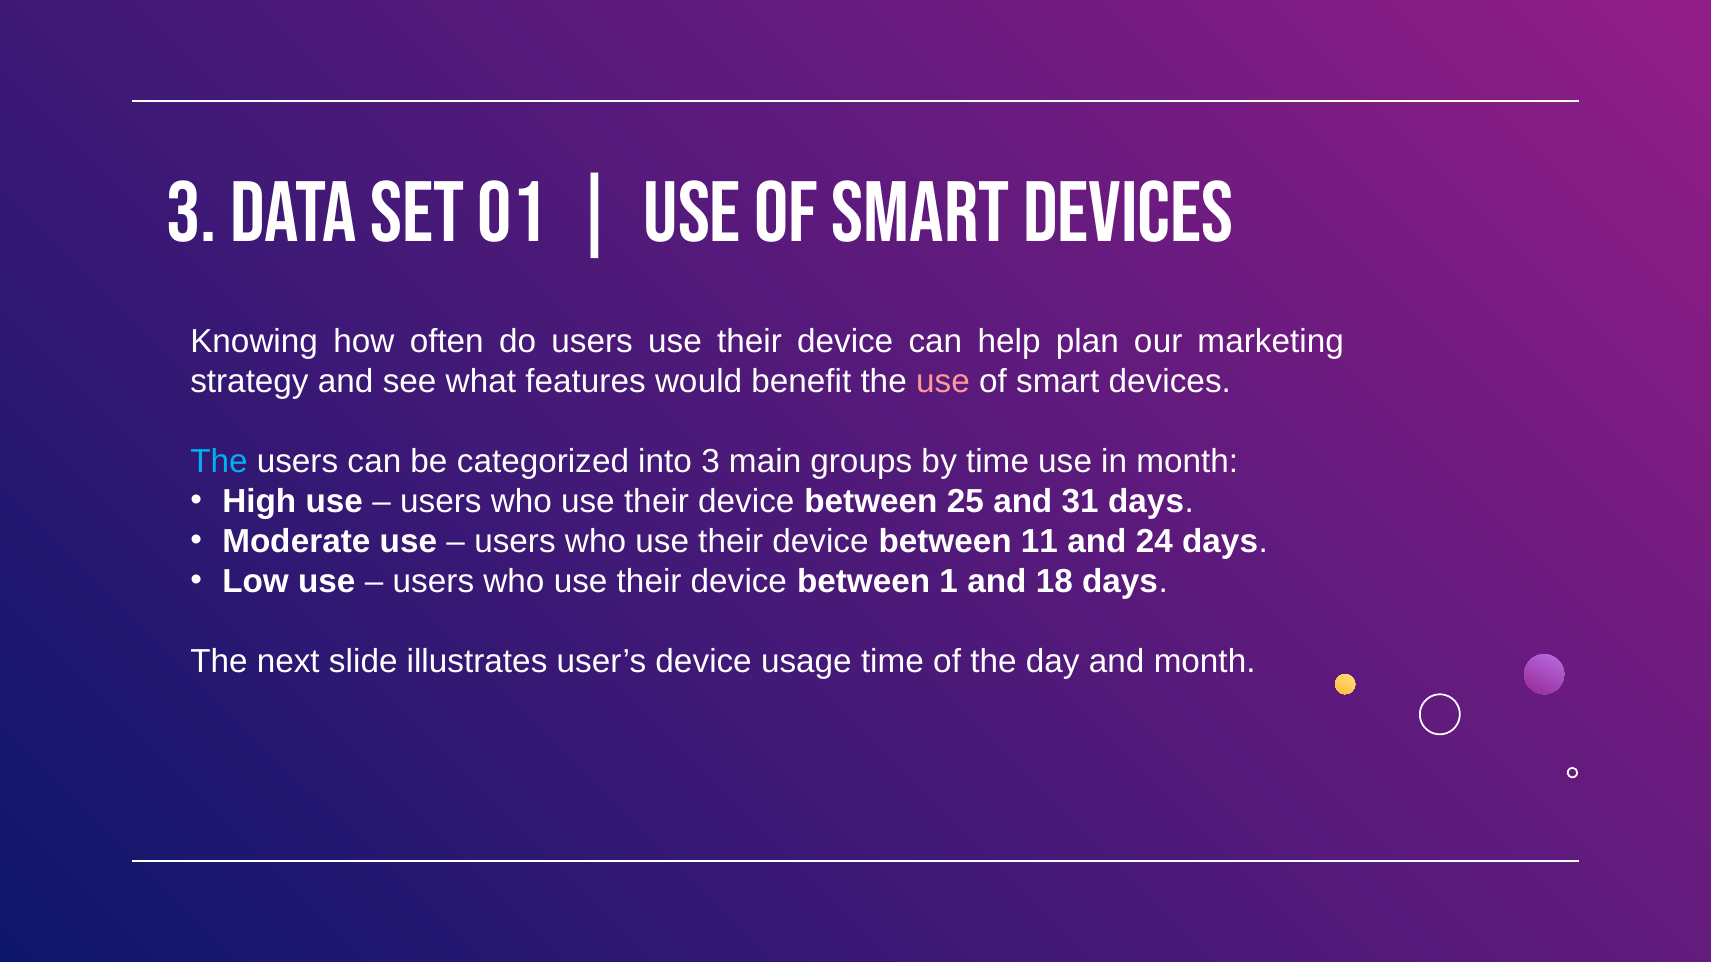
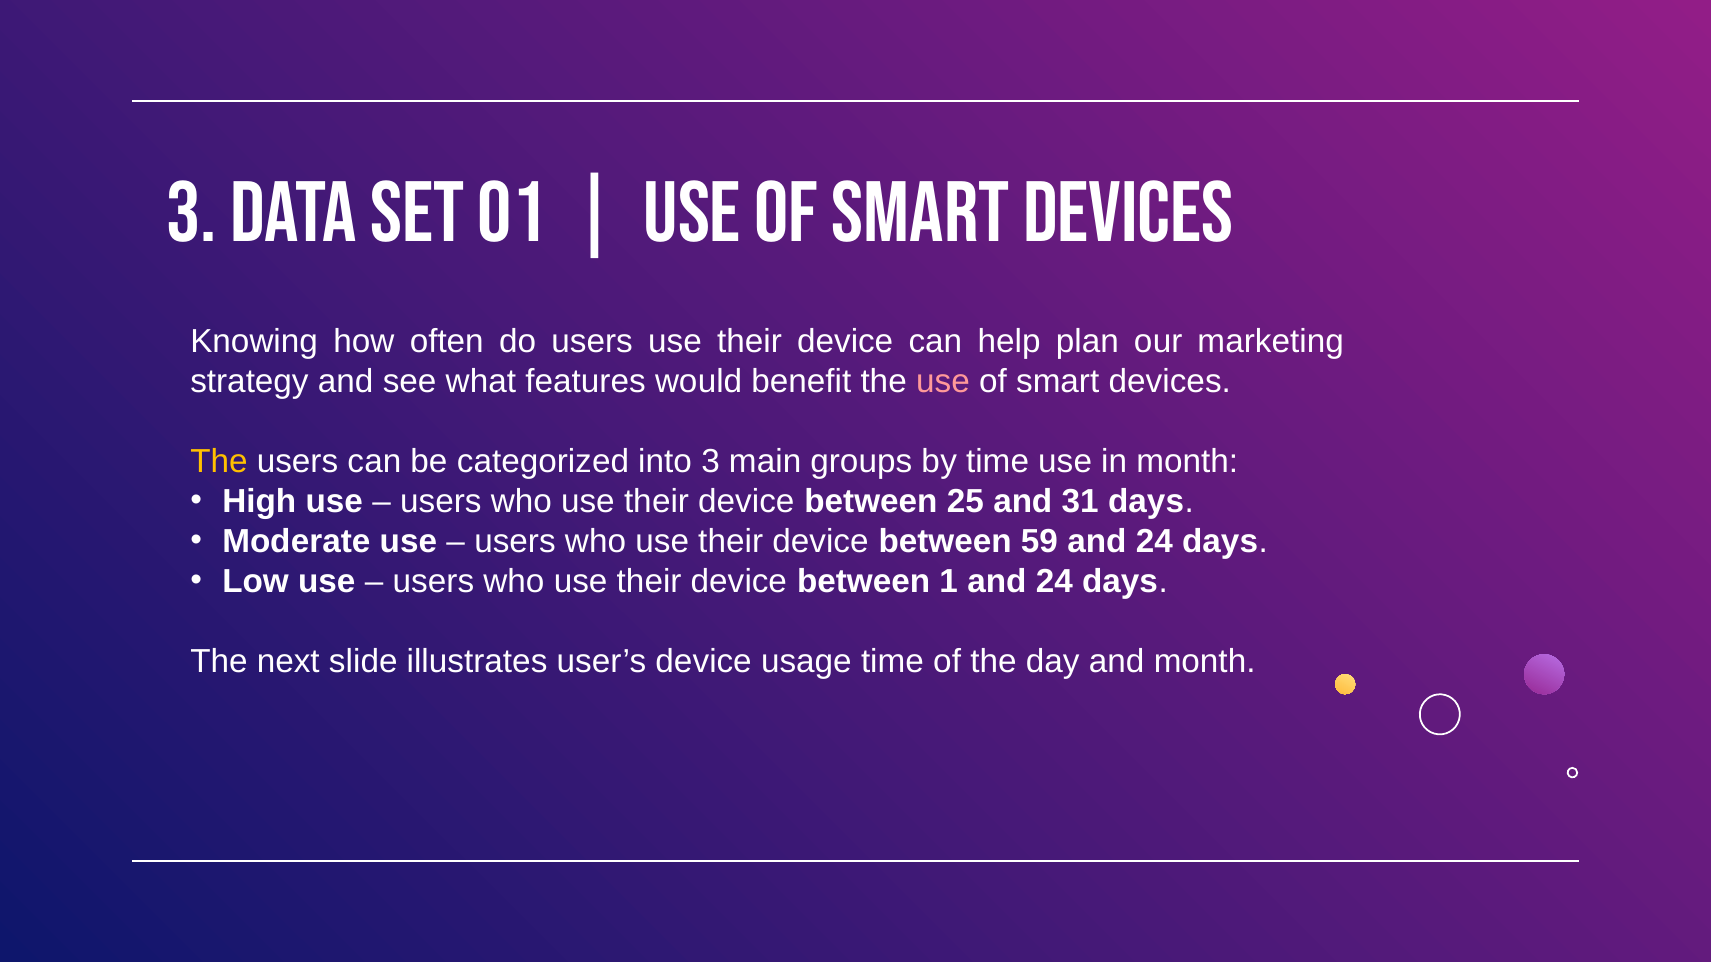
The at (219, 462) colour: light blue -> yellow
11: 11 -> 59
1 and 18: 18 -> 24
